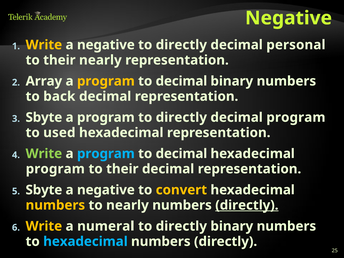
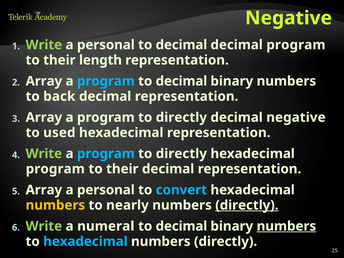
Write at (44, 45) colour: yellow -> light green
negative at (106, 45): negative -> personal
directly at (181, 45): directly -> decimal
decimal personal: personal -> program
their nearly: nearly -> length
program at (106, 81) colour: yellow -> light blue
Sbyte at (44, 117): Sbyte -> Array
decimal program: program -> negative
decimal at (181, 154): decimal -> directly
Sbyte at (44, 190): Sbyte -> Array
negative at (106, 190): negative -> personal
convert colour: yellow -> light blue
Write at (44, 226) colour: yellow -> light green
directly at (181, 226): directly -> decimal
numbers at (286, 226) underline: none -> present
